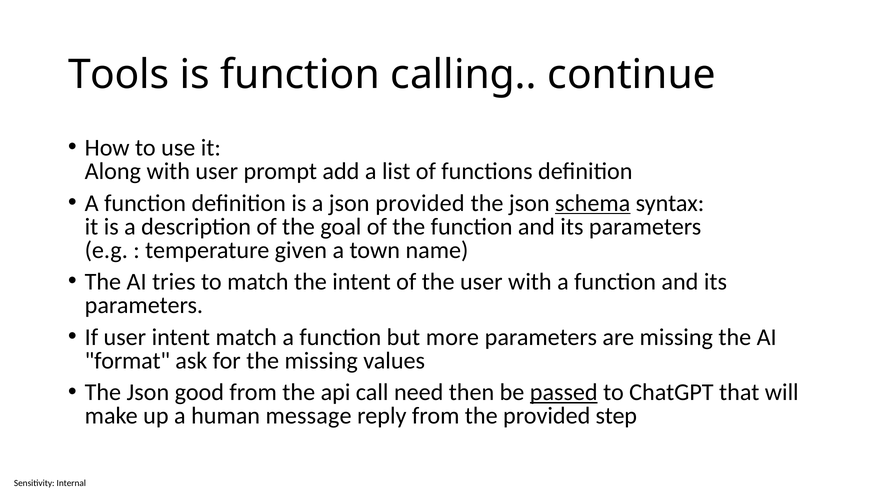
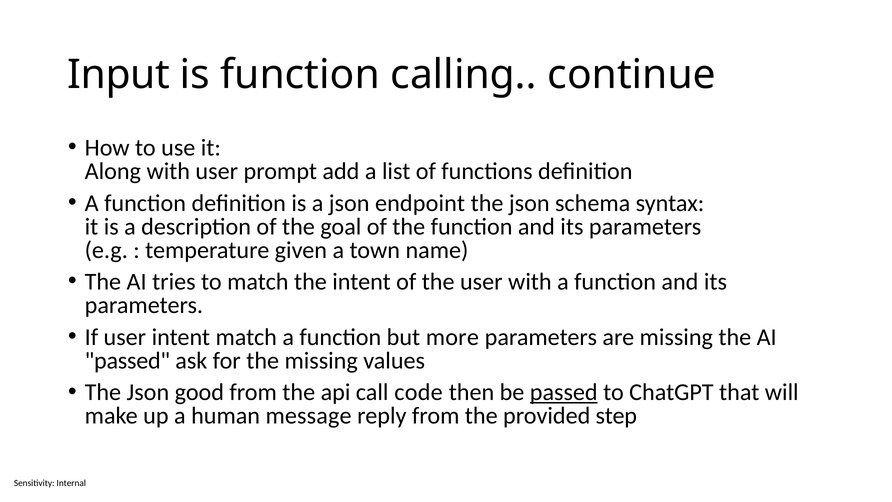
Tools: Tools -> Input
json provided: provided -> endpoint
schema underline: present -> none
format at (127, 361): format -> passed
need: need -> code
